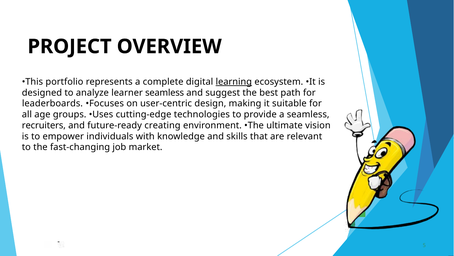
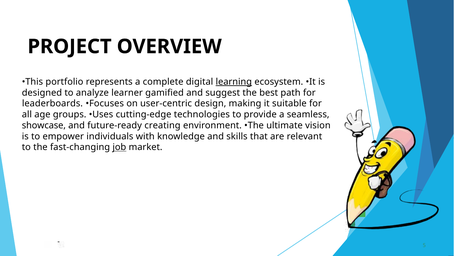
learner seamless: seamless -> gamified
recruiters: recruiters -> showcase
job underline: none -> present
